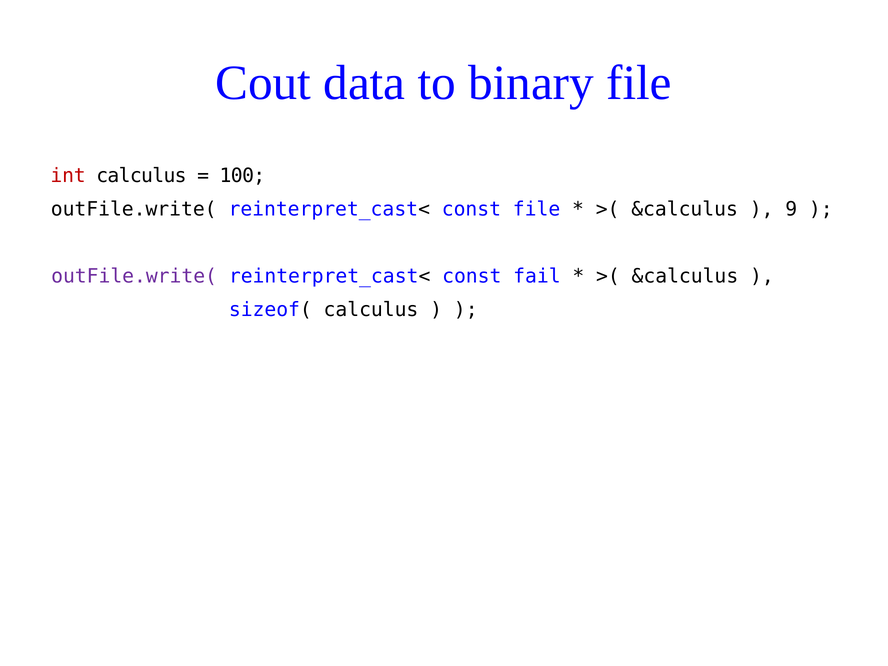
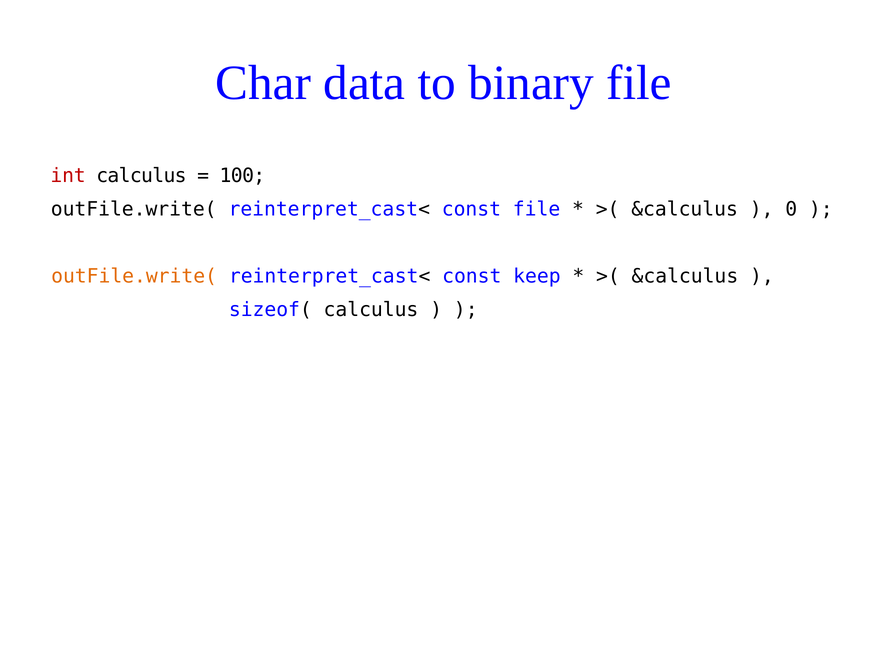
Cout: Cout -> Char
9: 9 -> 0
outFile.write( at (134, 276) colour: purple -> orange
fail: fail -> keep
